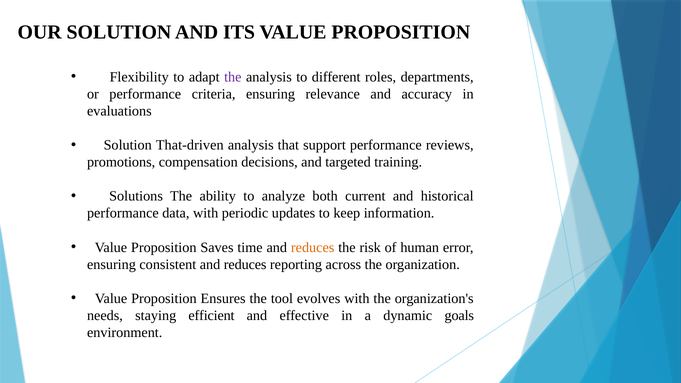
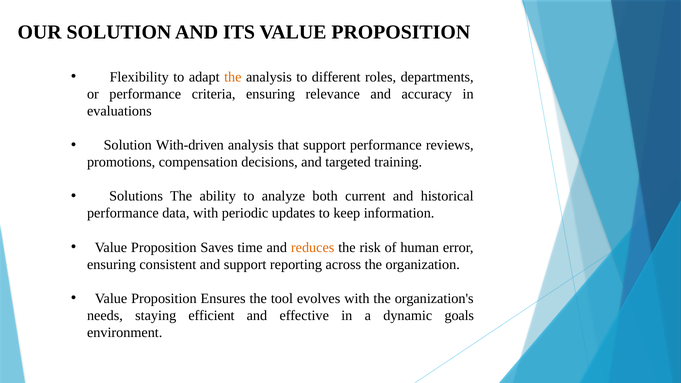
the at (233, 77) colour: purple -> orange
That-driven: That-driven -> With-driven
consistent and reduces: reduces -> support
